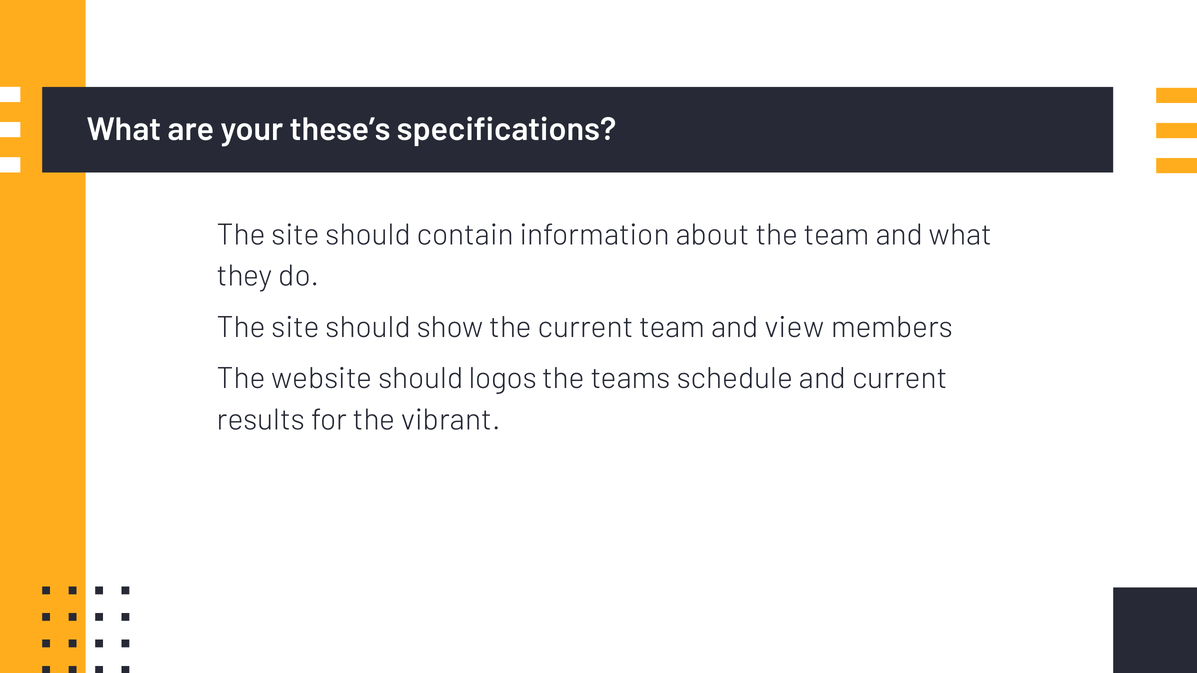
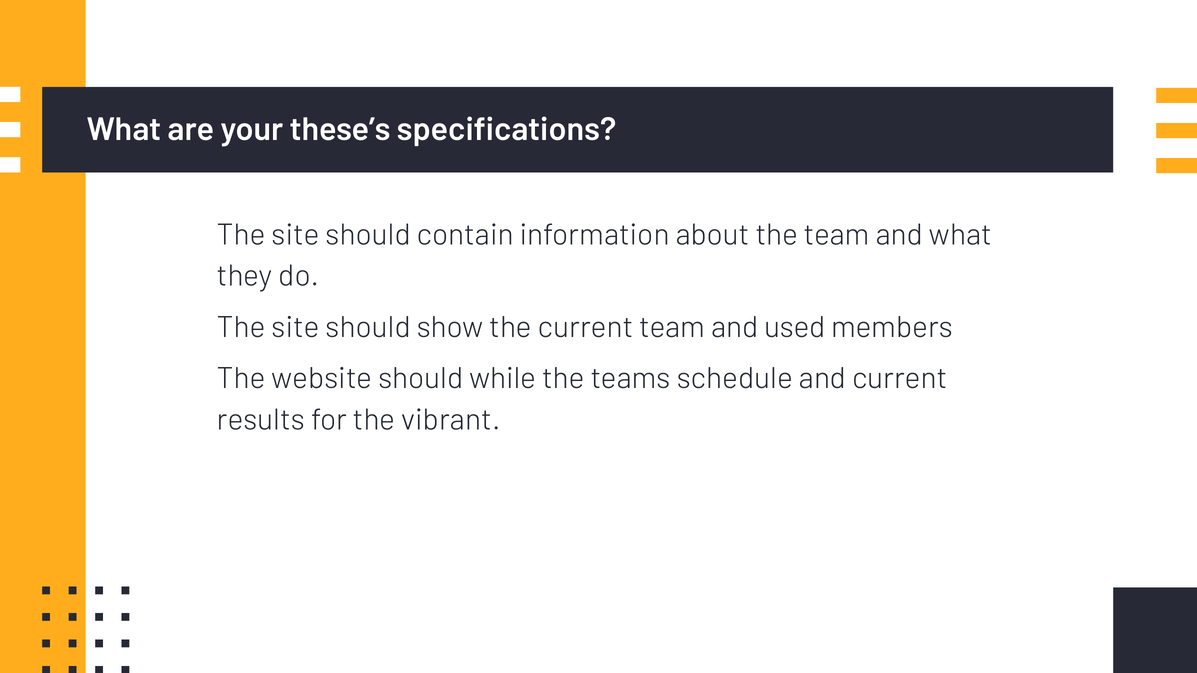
view: view -> used
logos: logos -> while
